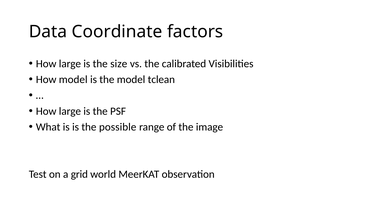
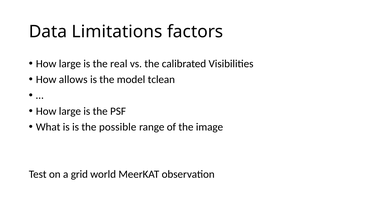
Coordinate: Coordinate -> Limitations
size: size -> real
How model: model -> allows
